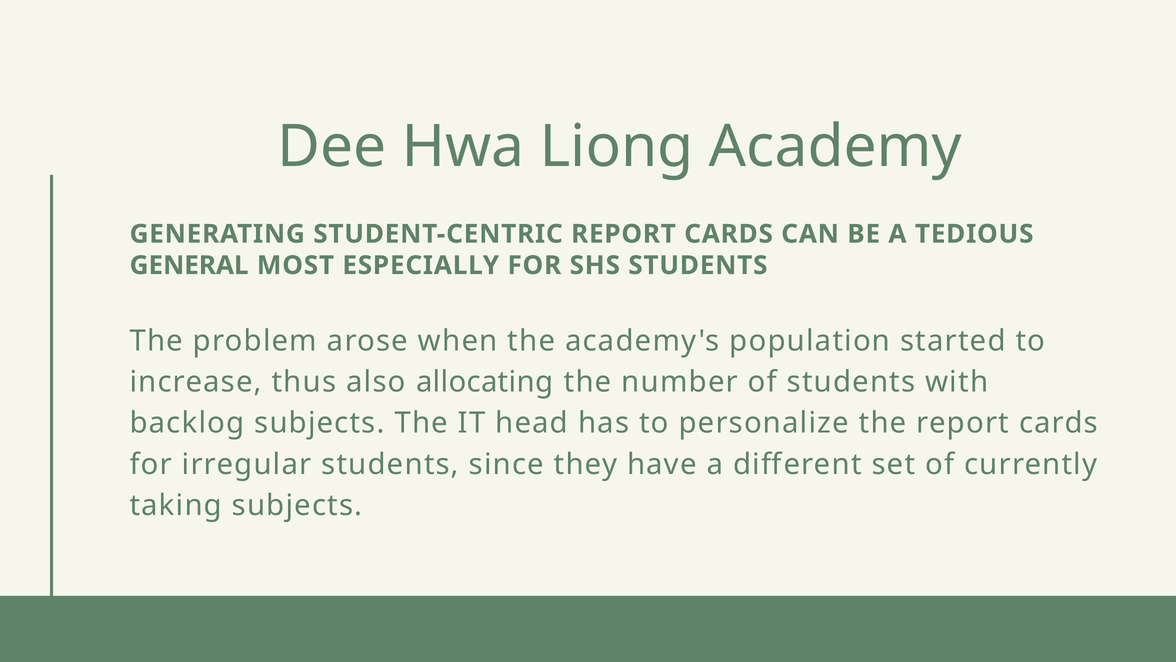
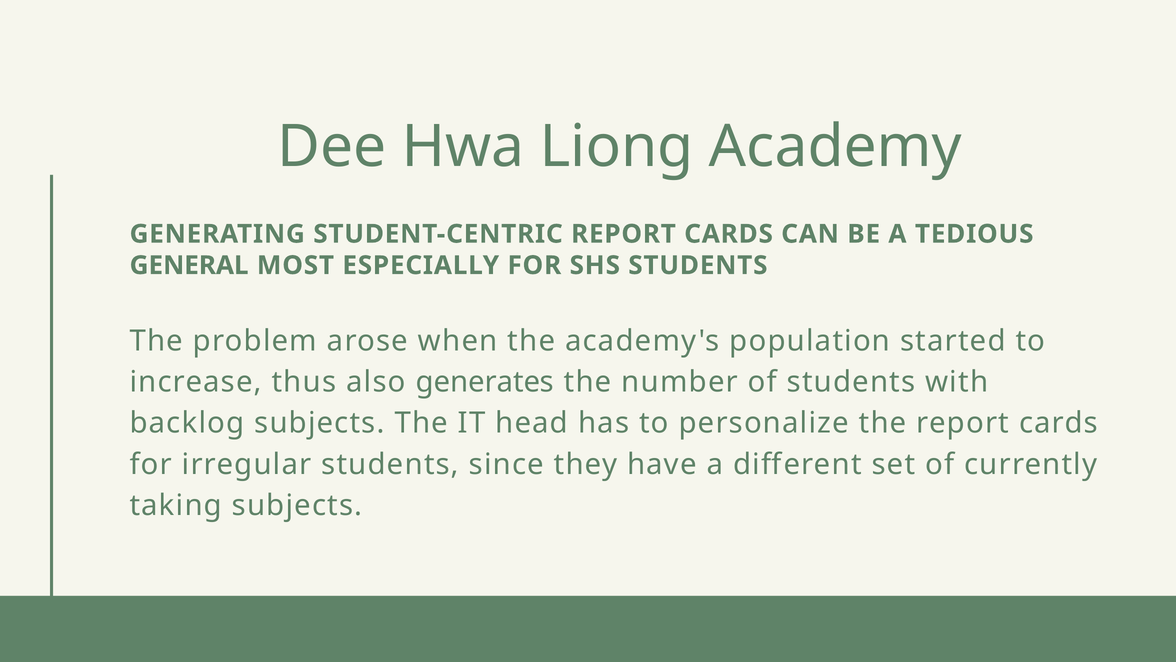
allocating: allocating -> generates
